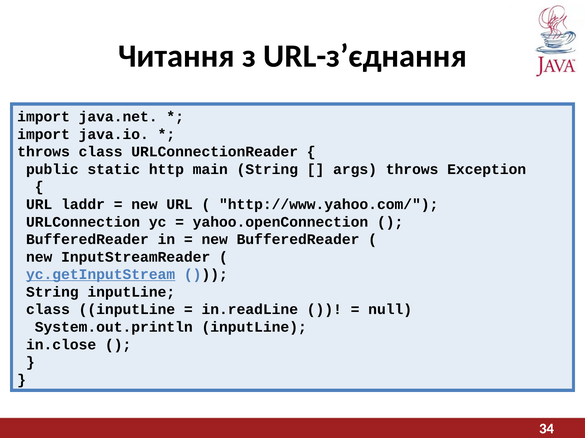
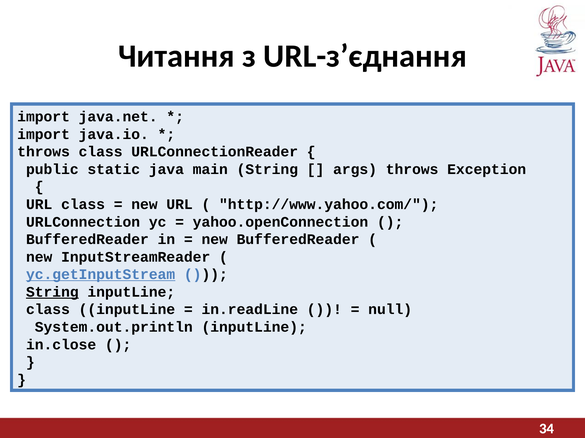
http: http -> java
URL laddr: laddr -> class
String at (52, 292) underline: none -> present
